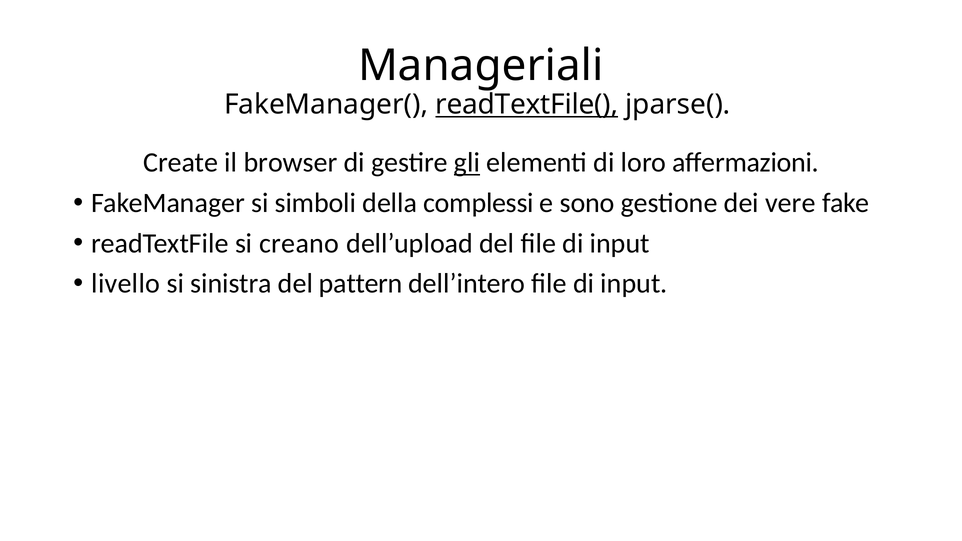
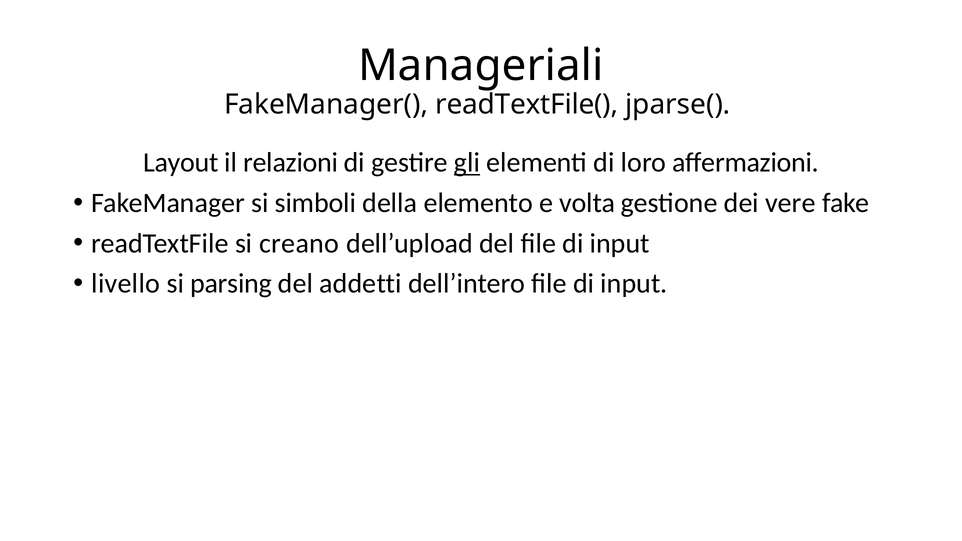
readTextFile( underline: present -> none
Create: Create -> Layout
browser: browser -> relazioni
complessi: complessi -> elemento
sono: sono -> volta
sinistra: sinistra -> parsing
pattern: pattern -> addetti
